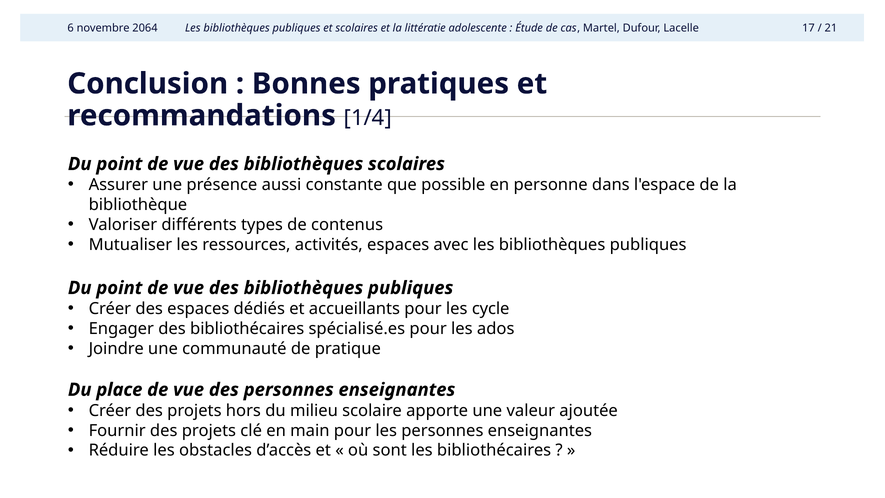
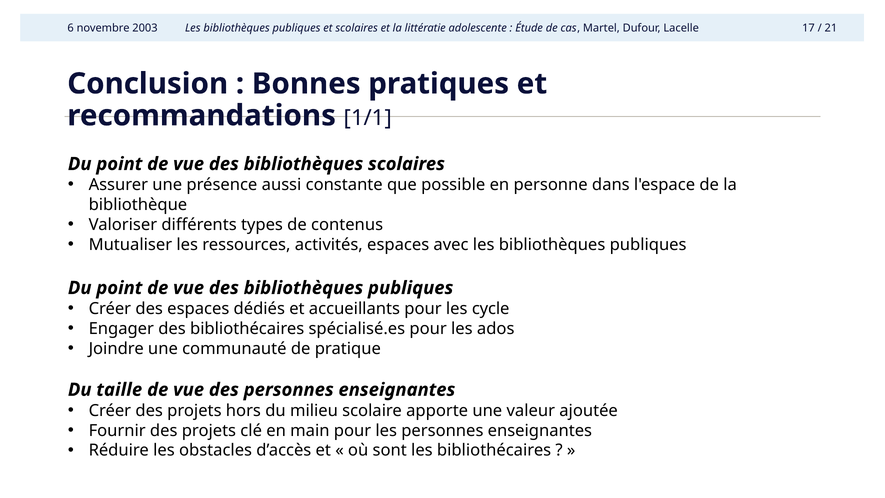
2064: 2064 -> 2003
1/4: 1/4 -> 1/1
place: place -> taille
